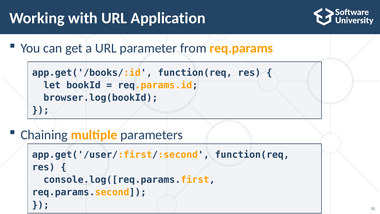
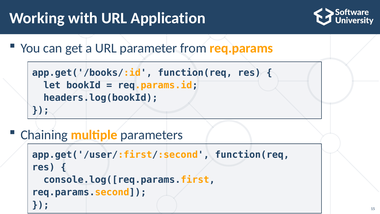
browser.log(bookId: browser.log(bookId -> headers.log(bookId
